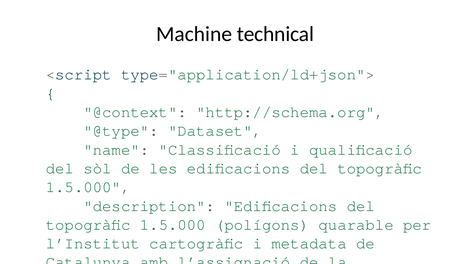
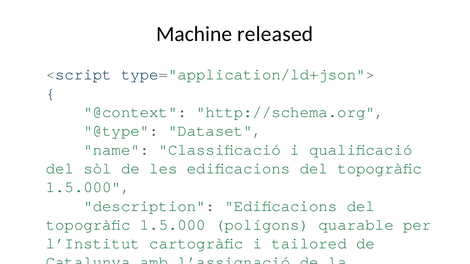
technical: technical -> released
metadata: metadata -> tailored
